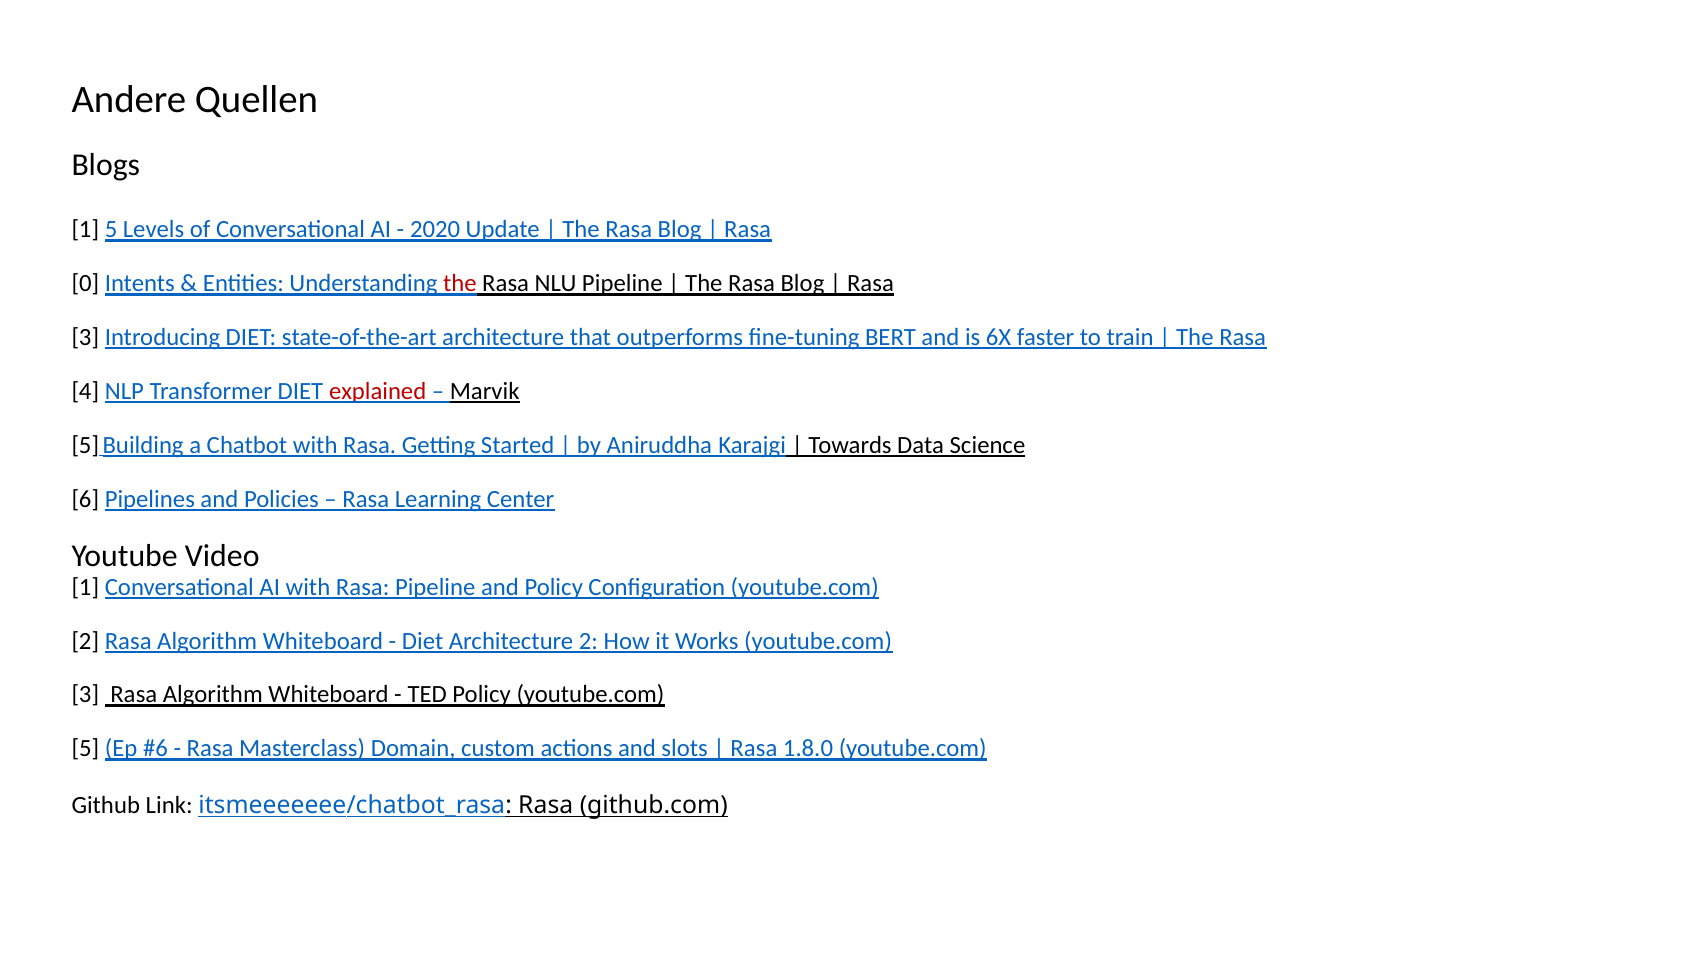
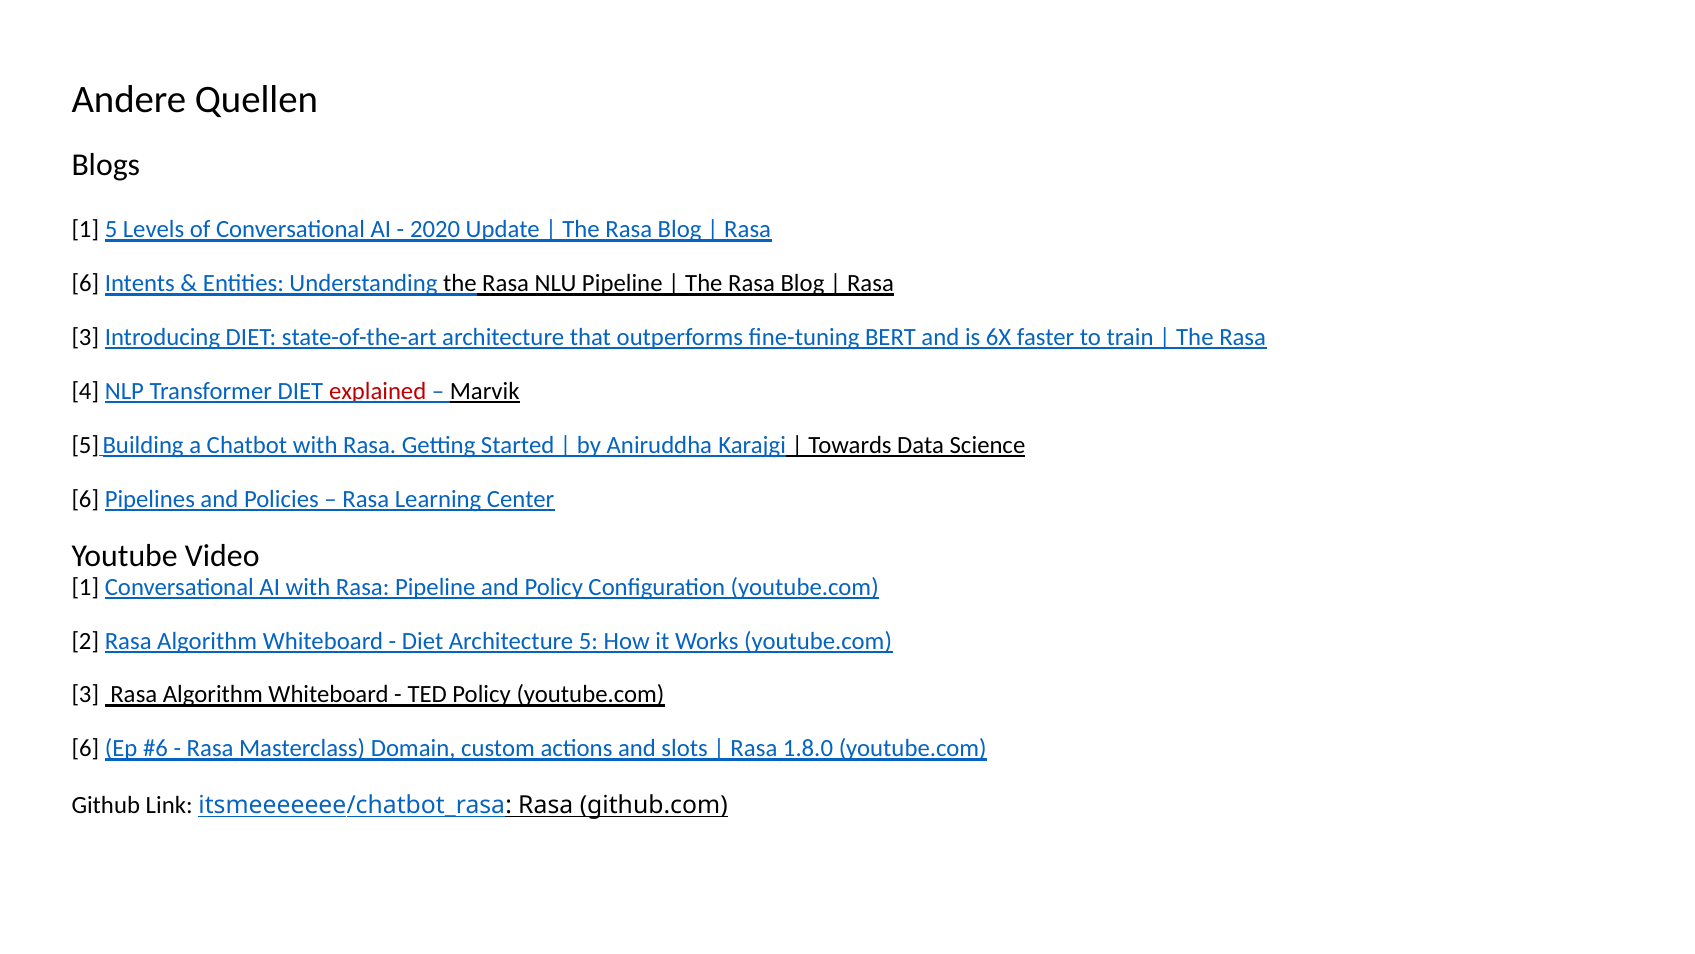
0 at (85, 283): 0 -> 6
the at (460, 283) colour: red -> black
Architecture 2: 2 -> 5
5 at (85, 748): 5 -> 6
